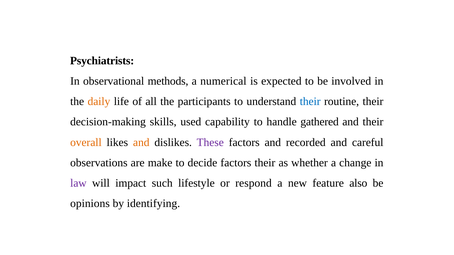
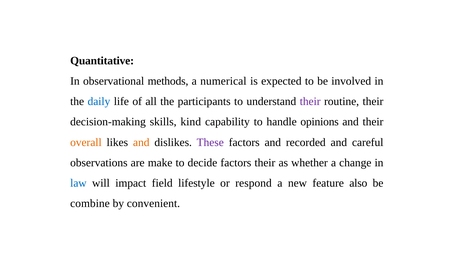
Psychiatrists: Psychiatrists -> Quantitative
daily colour: orange -> blue
their at (310, 102) colour: blue -> purple
used: used -> kind
gathered: gathered -> opinions
law colour: purple -> blue
such: such -> field
opinions: opinions -> combine
identifying: identifying -> convenient
